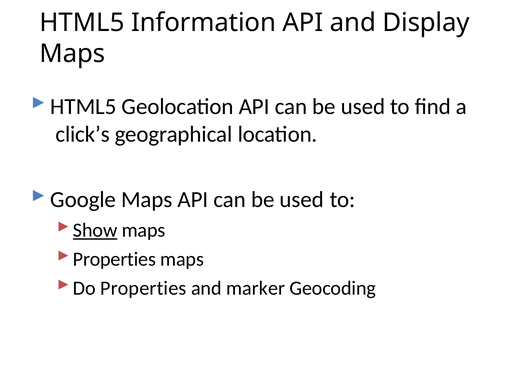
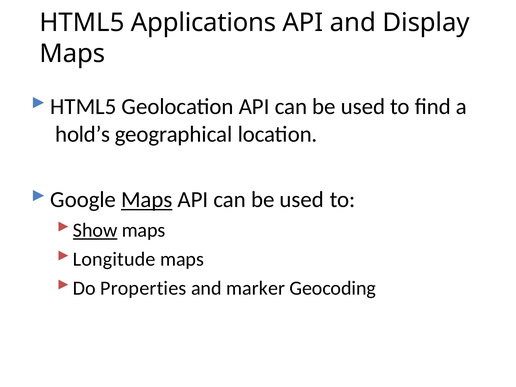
Information: Information -> Applications
click’s: click’s -> hold’s
Maps at (147, 200) underline: none -> present
Properties at (114, 259): Properties -> Longitude
